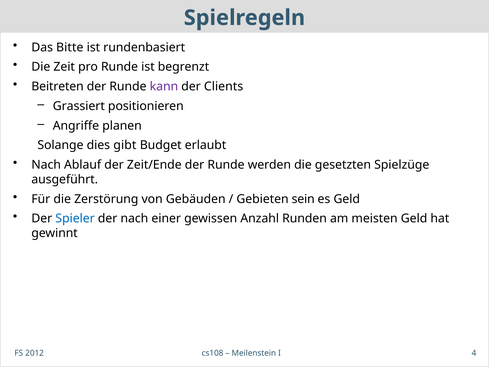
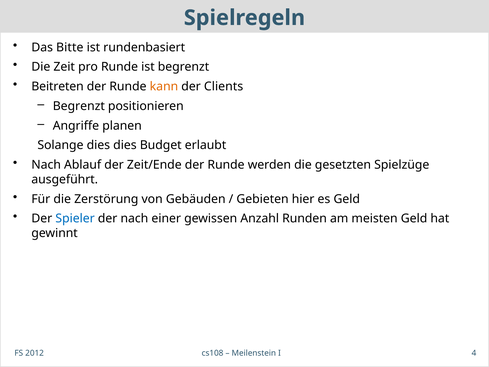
kann colour: purple -> orange
Grassiert at (79, 106): Grassiert -> Begrenzt
dies gibt: gibt -> dies
sein: sein -> hier
